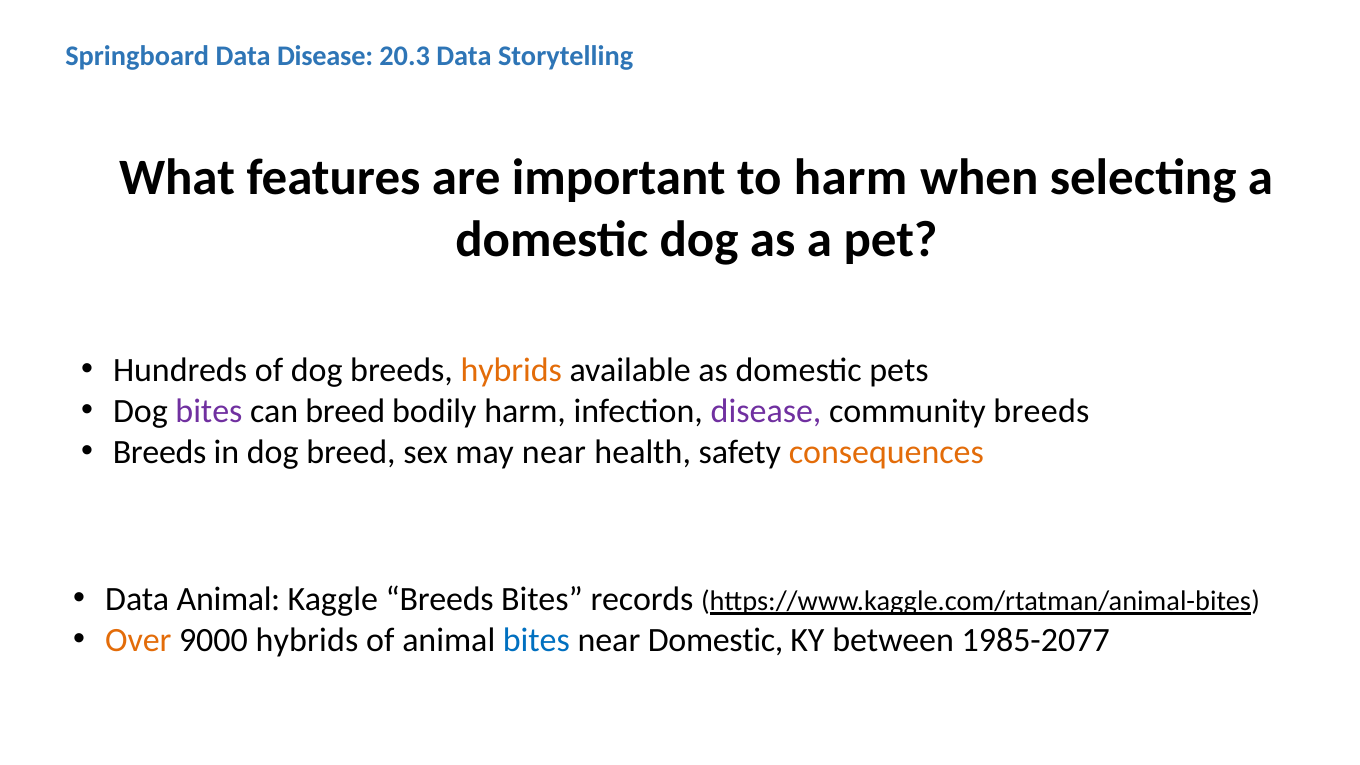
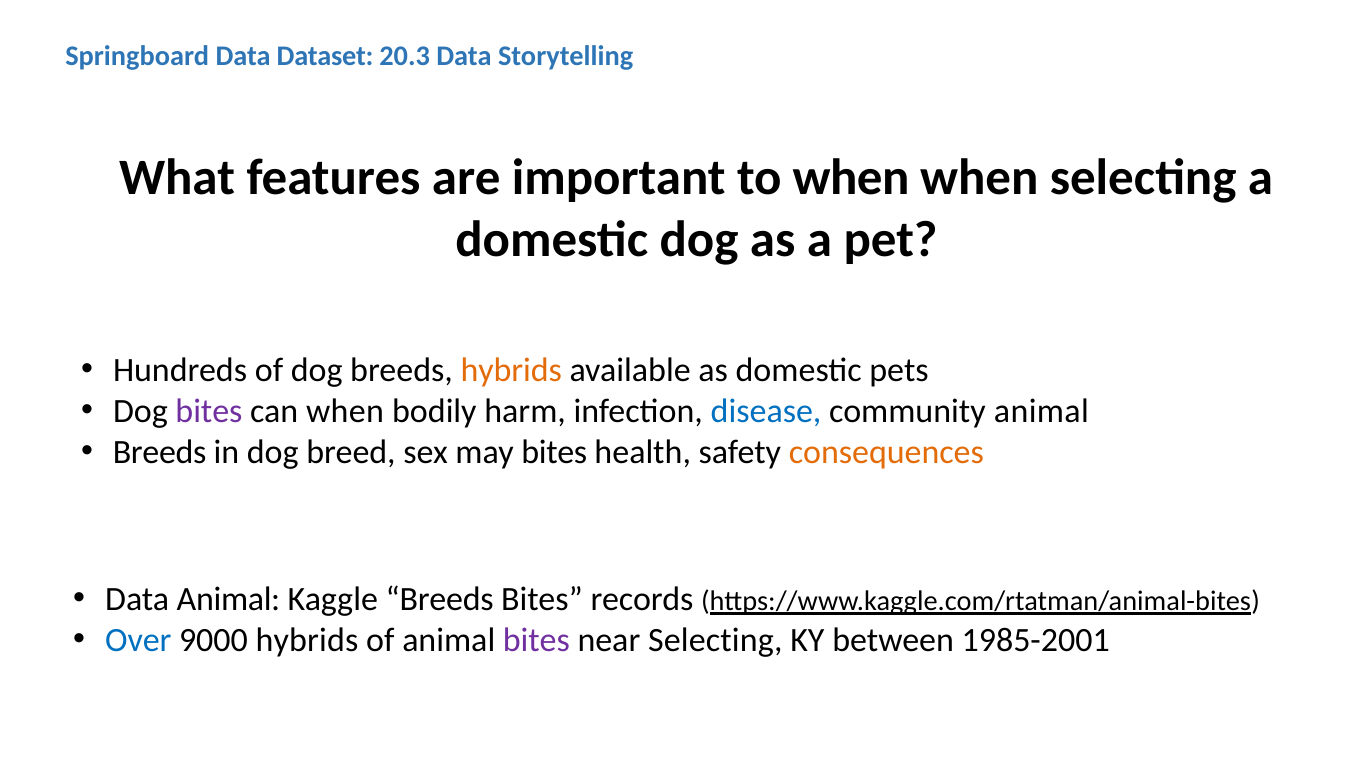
Data Disease: Disease -> Dataset
to harm: harm -> when
can breed: breed -> when
disease at (766, 411) colour: purple -> blue
community breeds: breeds -> animal
may near: near -> bites
Over colour: orange -> blue
bites at (536, 640) colour: blue -> purple
near Domestic: Domestic -> Selecting
1985-2077: 1985-2077 -> 1985-2001
